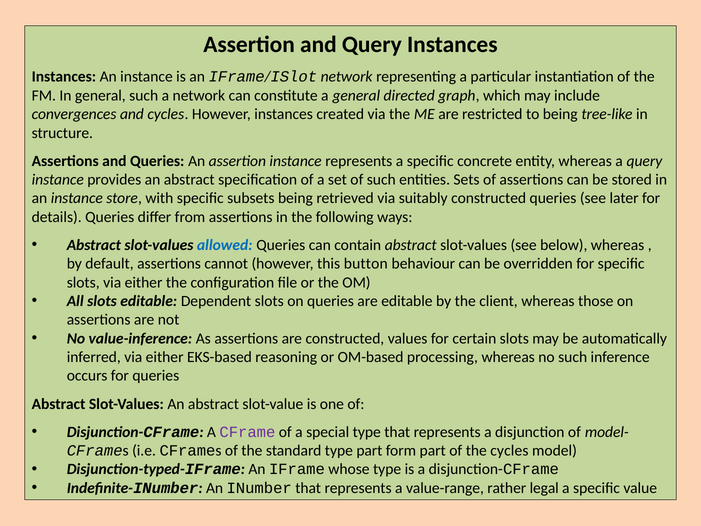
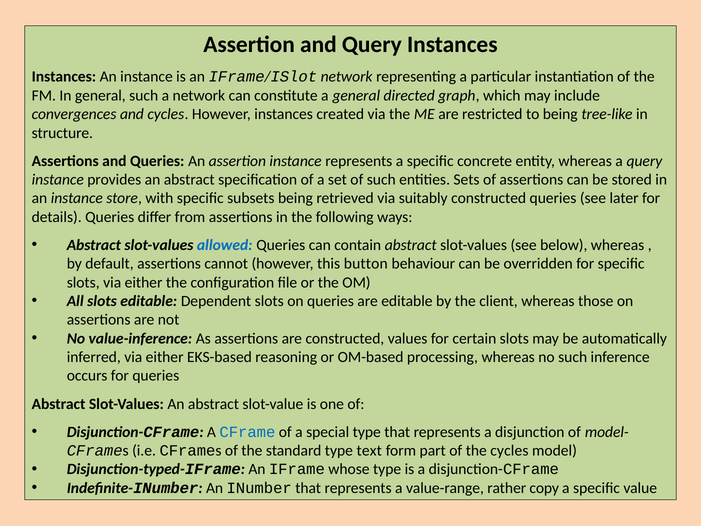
CFrame colour: purple -> blue
type part: part -> text
legal: legal -> copy
